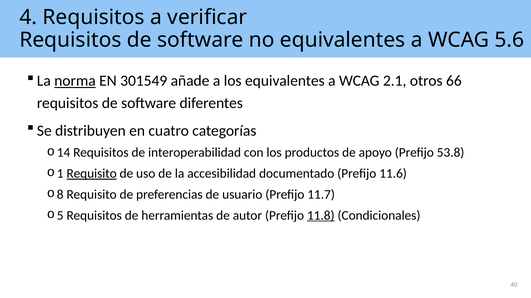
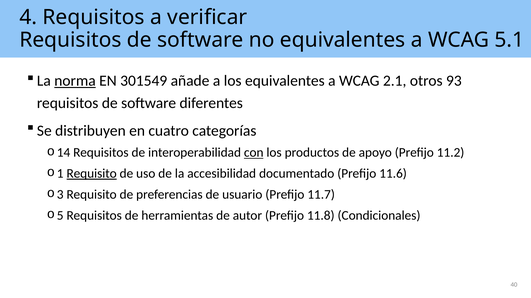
5.6: 5.6 -> 5.1
66: 66 -> 93
con underline: none -> present
53.8: 53.8 -> 11.2
8: 8 -> 3
11.8 underline: present -> none
